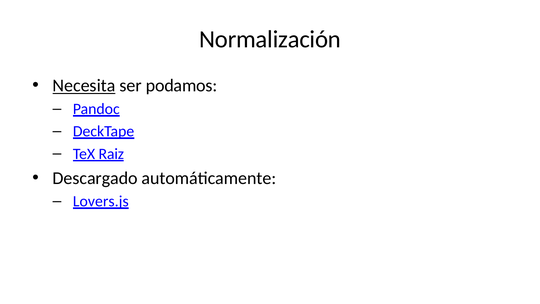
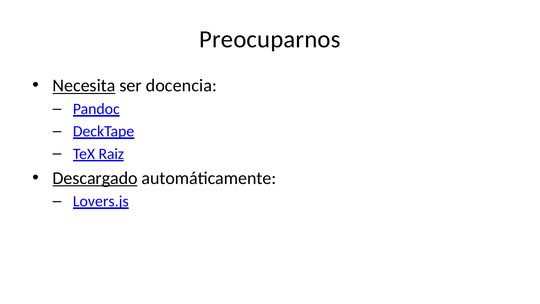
Normalización: Normalización -> Preocuparnos
podamos: podamos -> docencia
Descargado underline: none -> present
